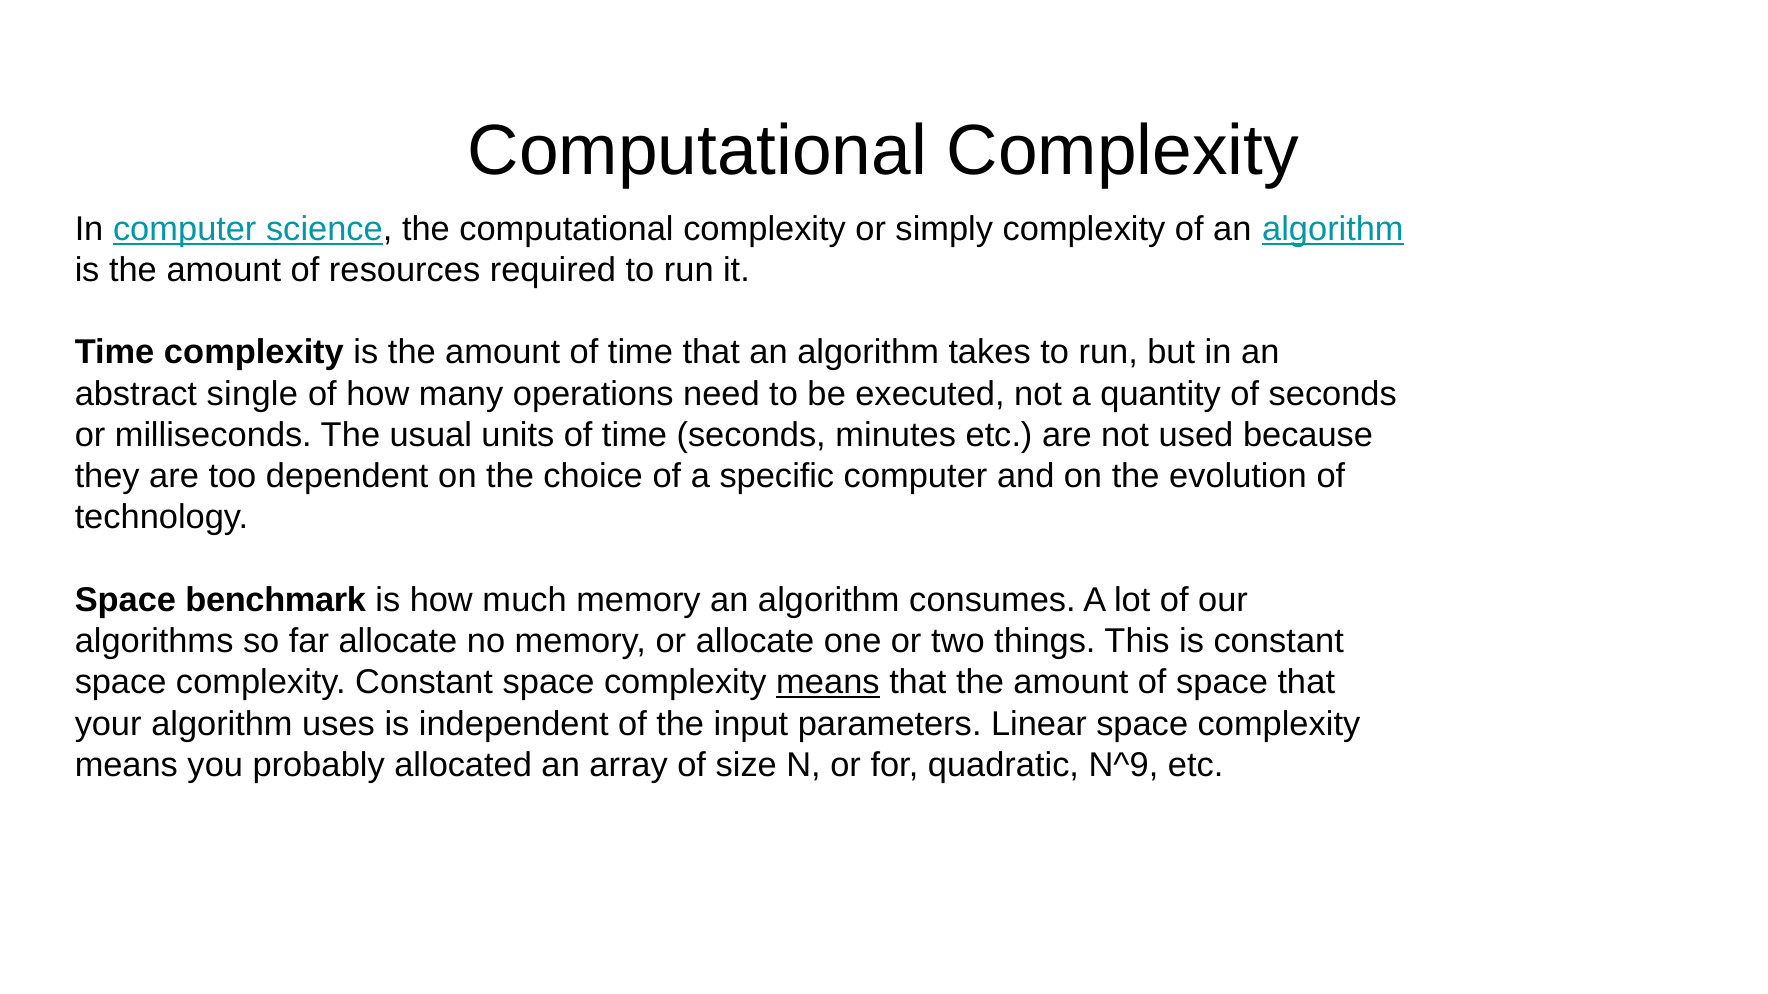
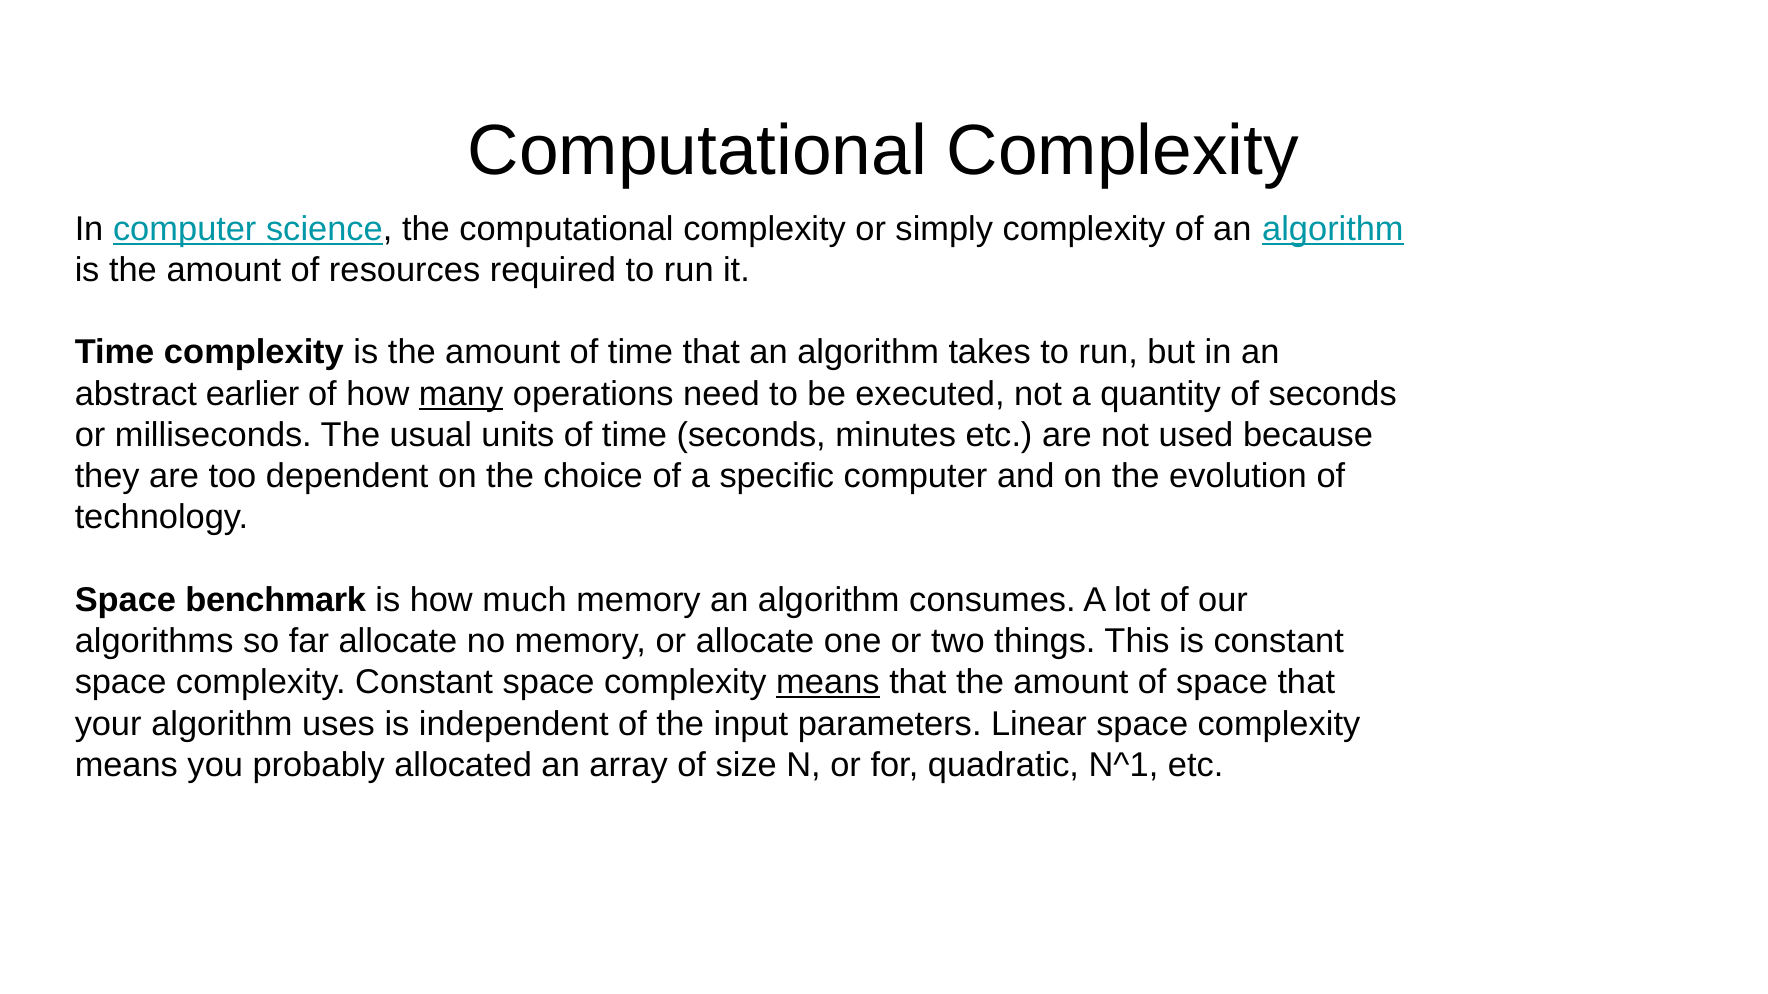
single: single -> earlier
many underline: none -> present
N^9: N^9 -> N^1
